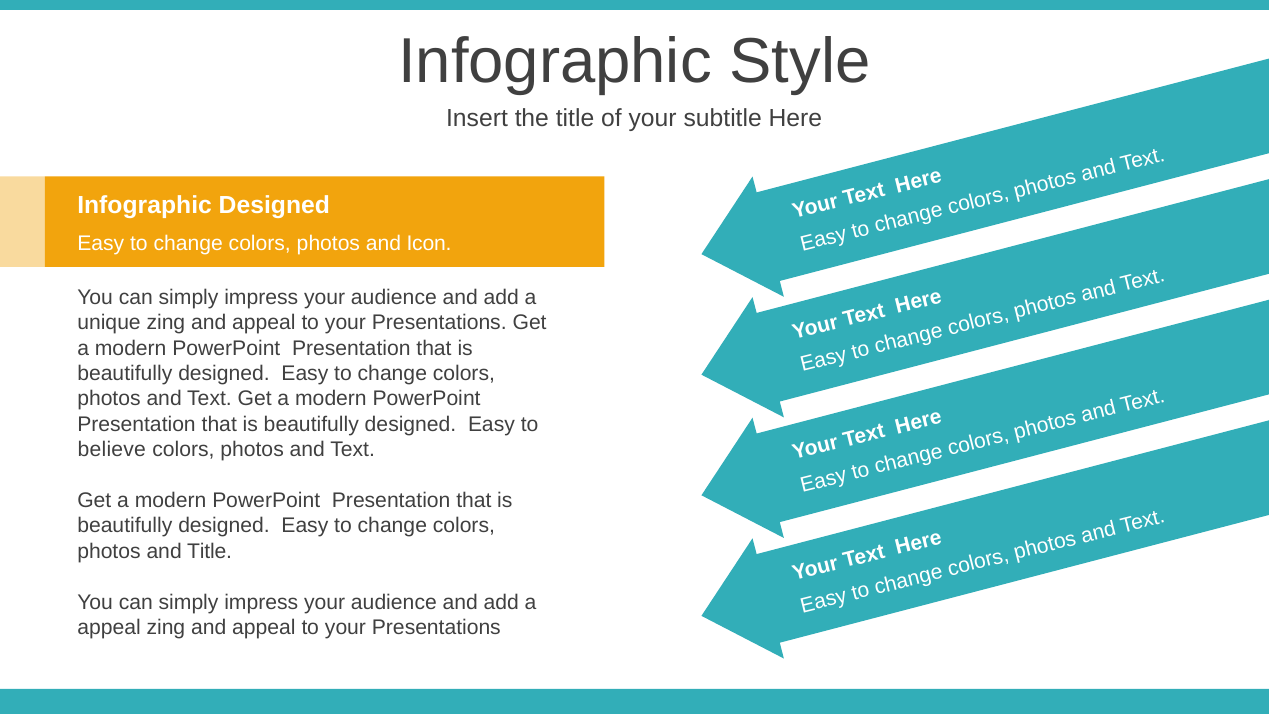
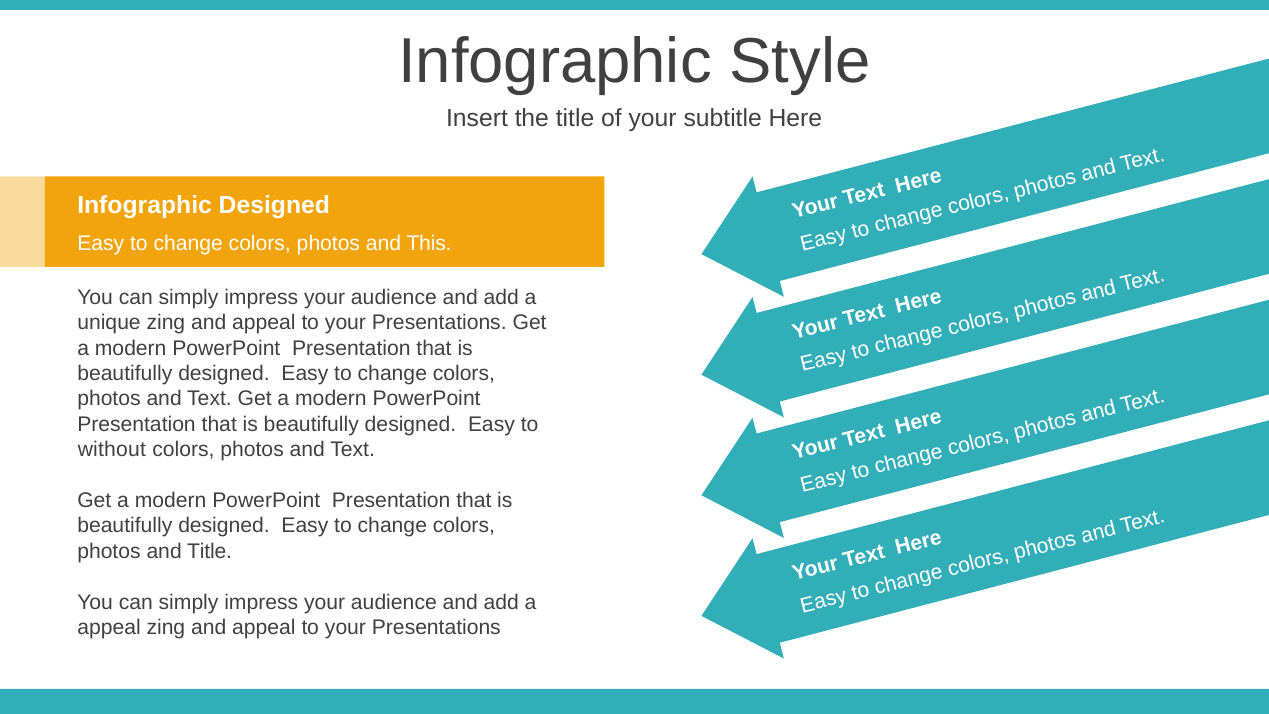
Icon: Icon -> This
believe: believe -> without
